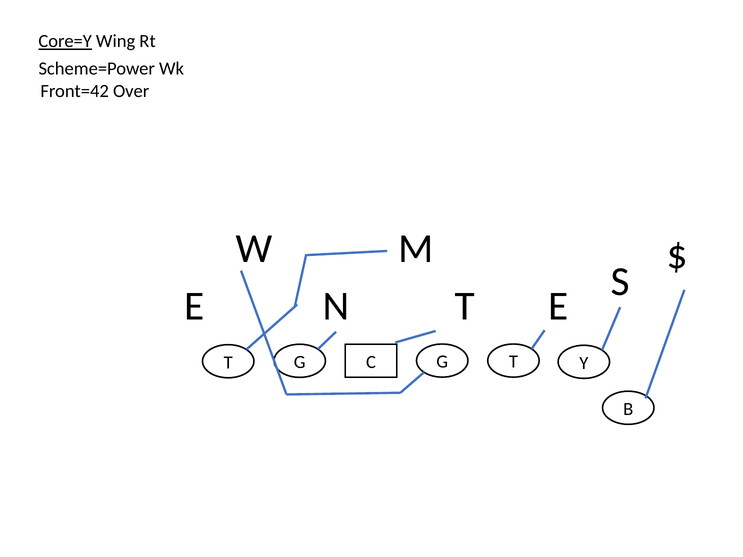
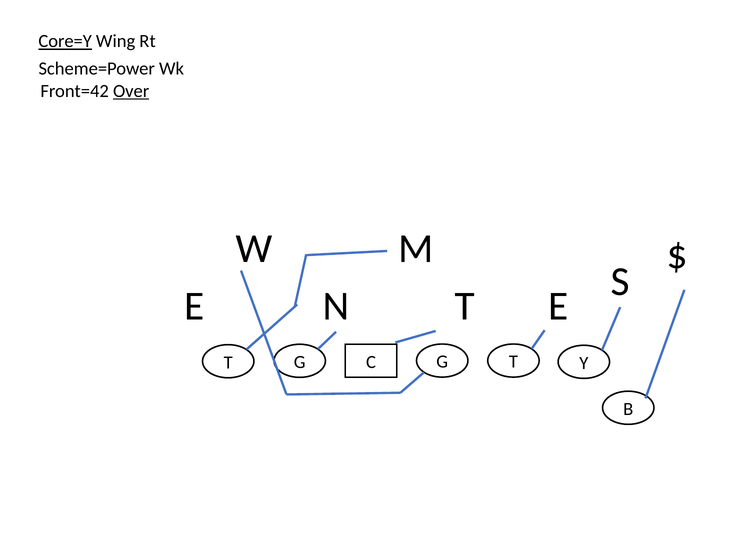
Over underline: none -> present
